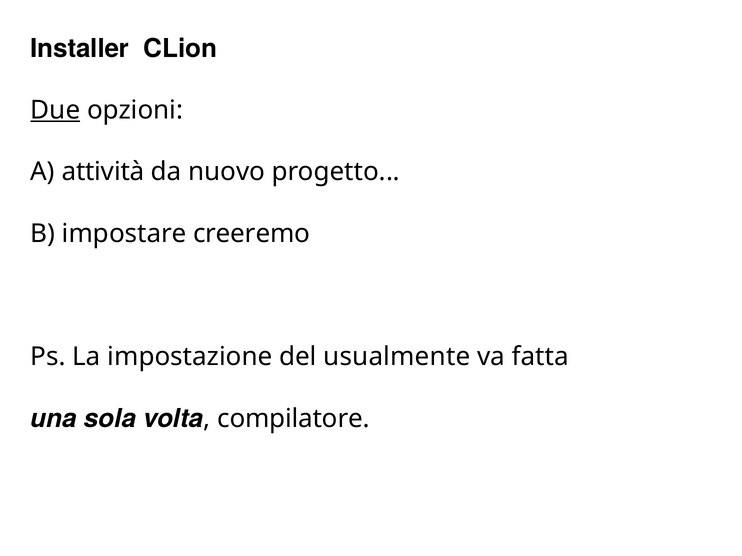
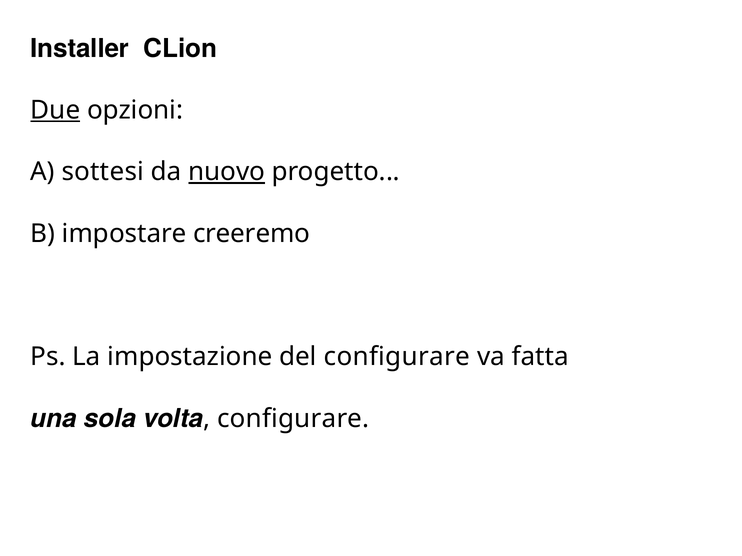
attività: attività -> sottesi
nuovo underline: none -> present
del usualmente: usualmente -> configurare
compilatore at (293, 419): compilatore -> configurare
